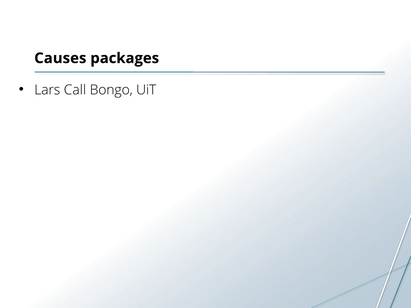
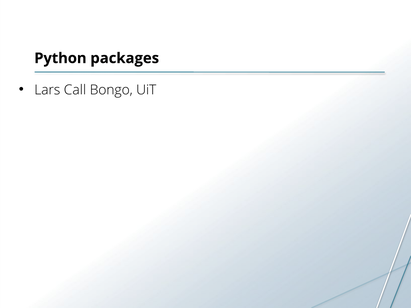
Causes: Causes -> Python
